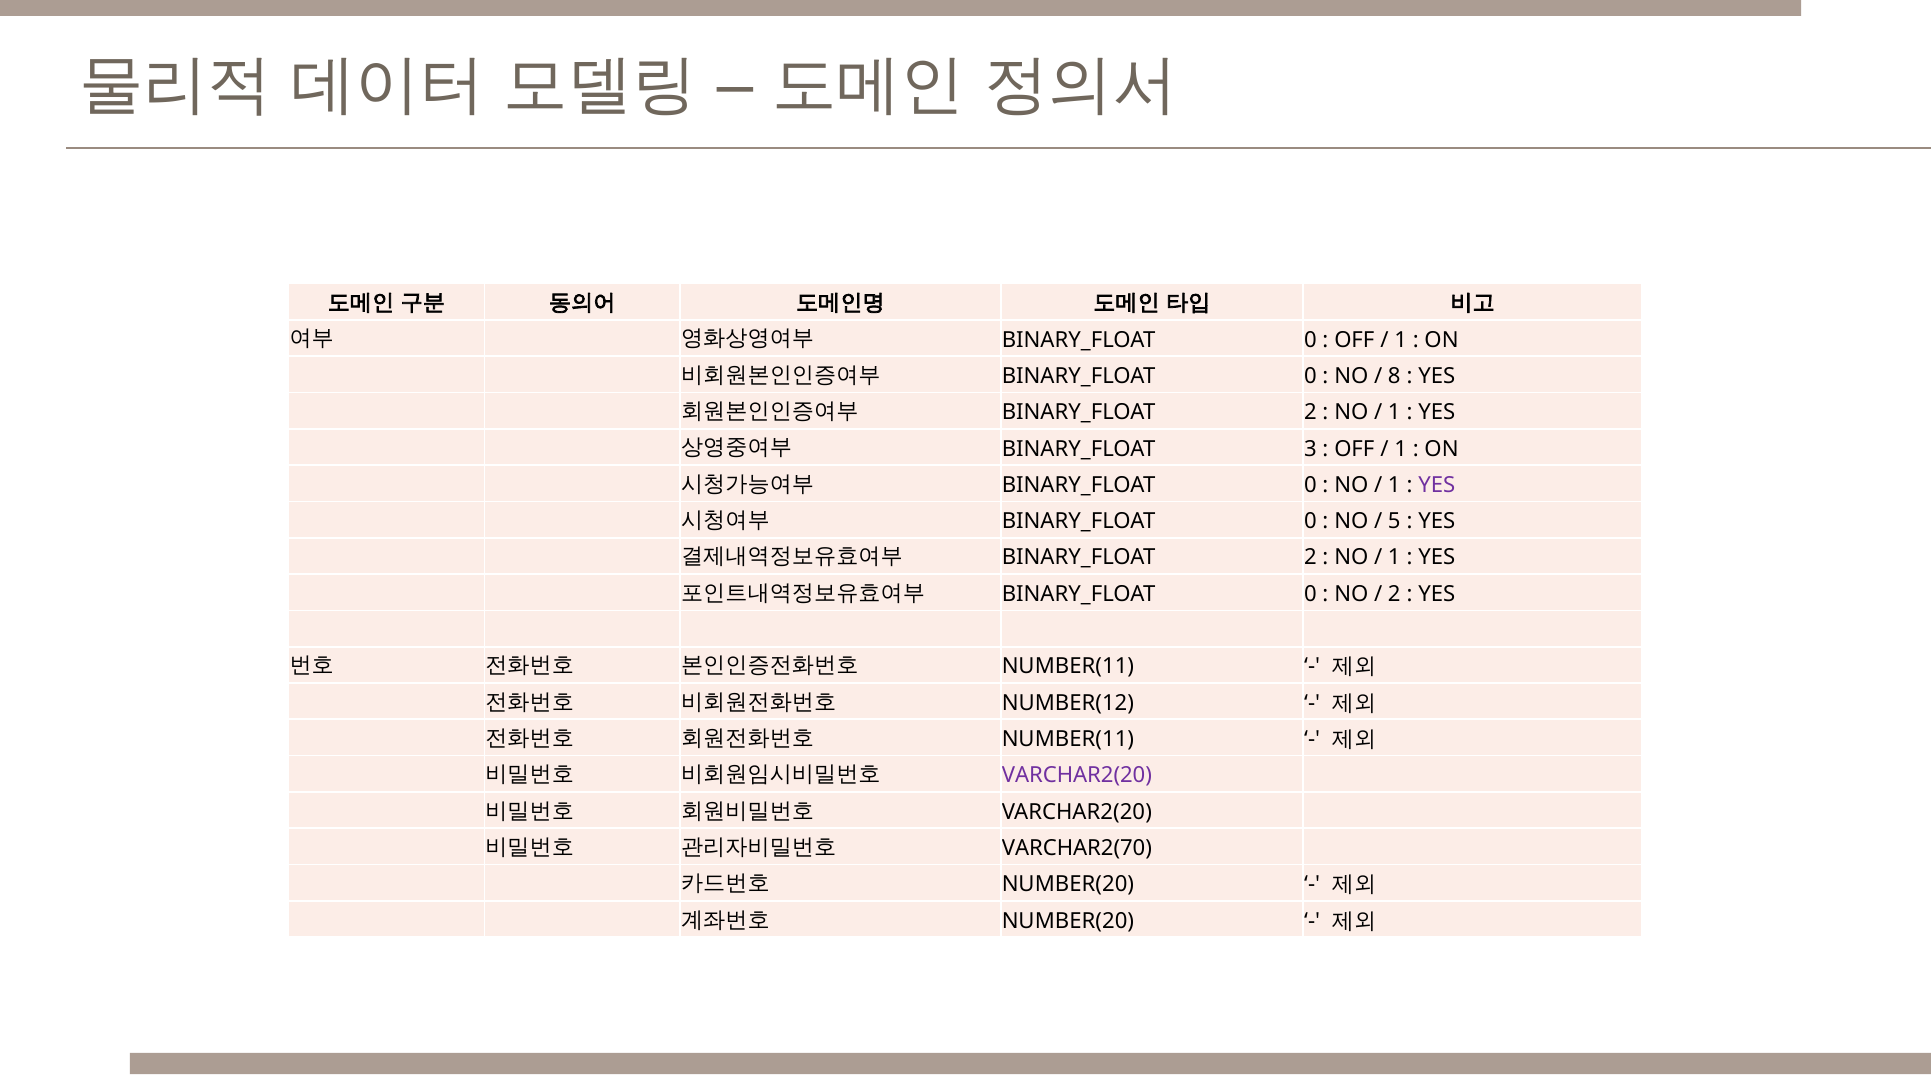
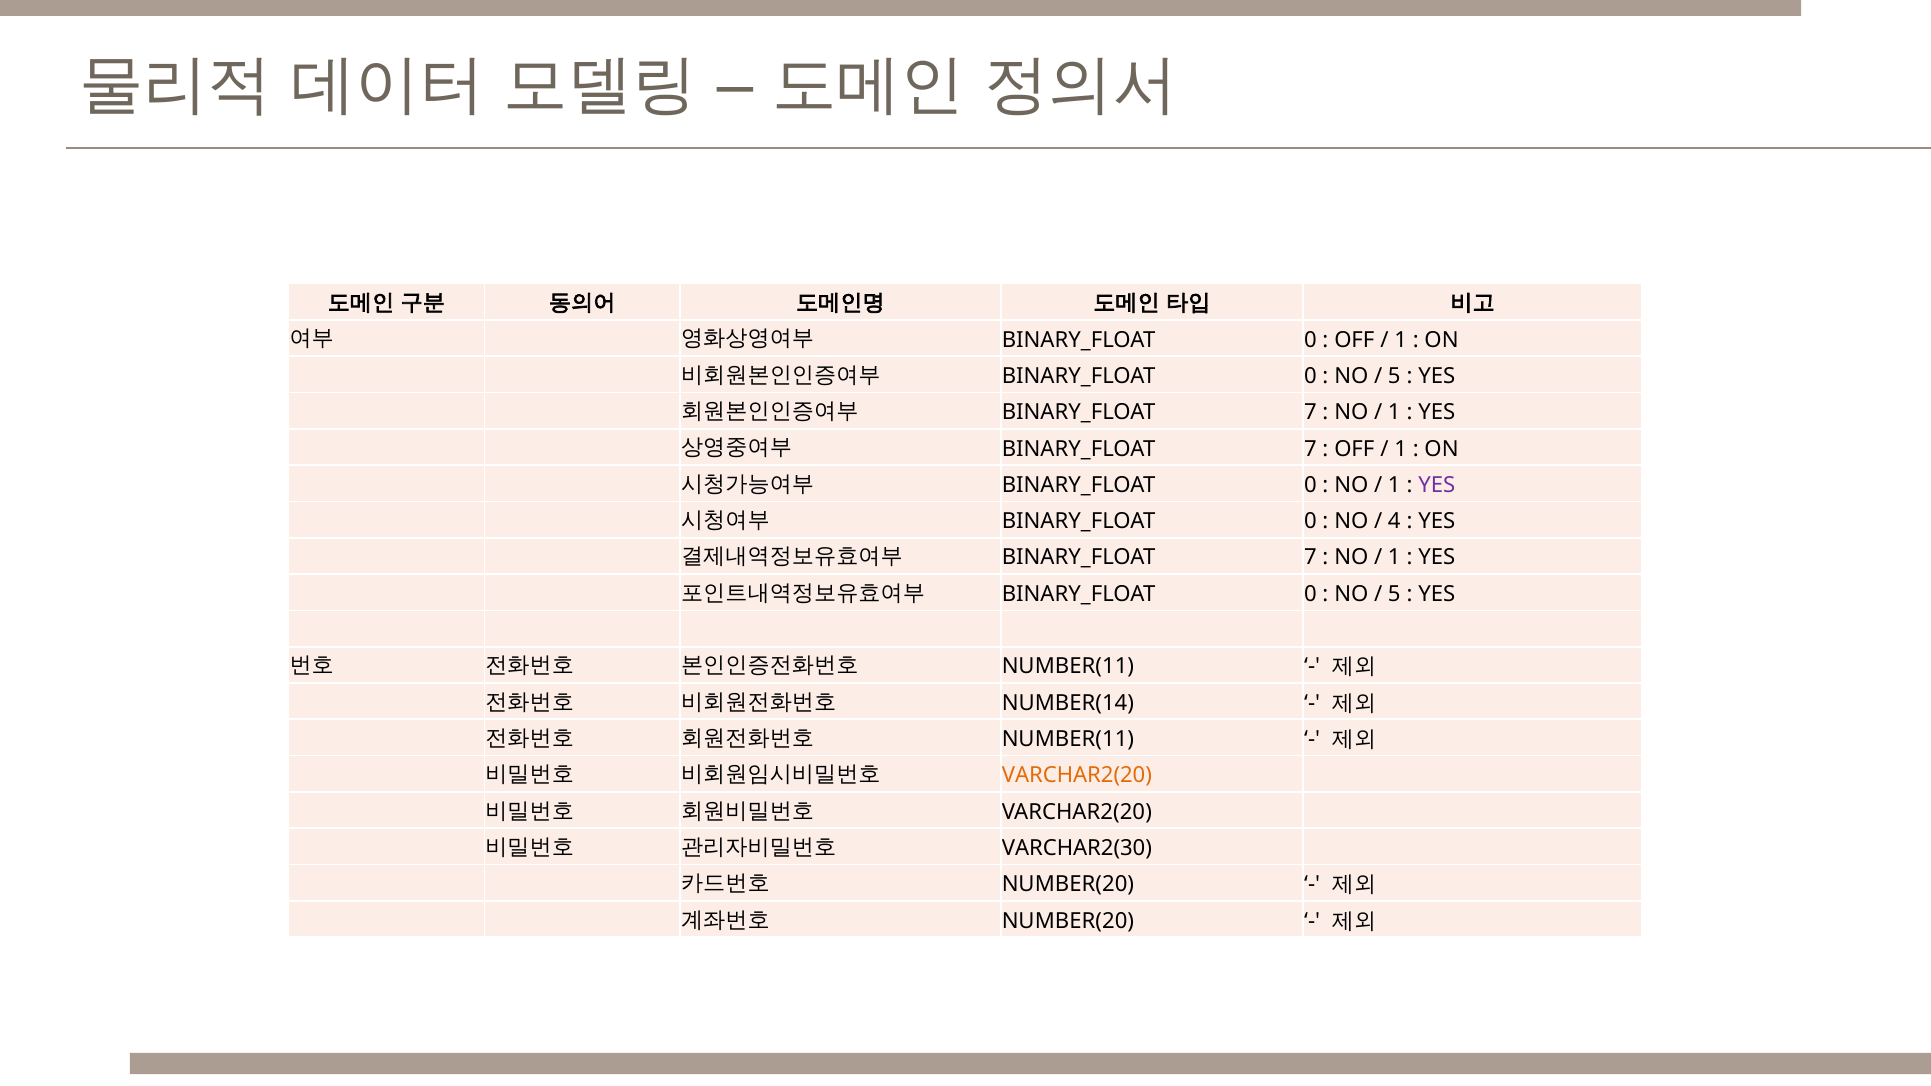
8 at (1394, 376): 8 -> 5
2 at (1310, 412): 2 -> 7
3 at (1310, 449): 3 -> 7
5: 5 -> 4
2 at (1310, 558): 2 -> 7
2 at (1394, 594): 2 -> 5
NUMBER(12: NUMBER(12 -> NUMBER(14
VARCHAR2(20 at (1077, 776) colour: purple -> orange
VARCHAR2(70: VARCHAR2(70 -> VARCHAR2(30
